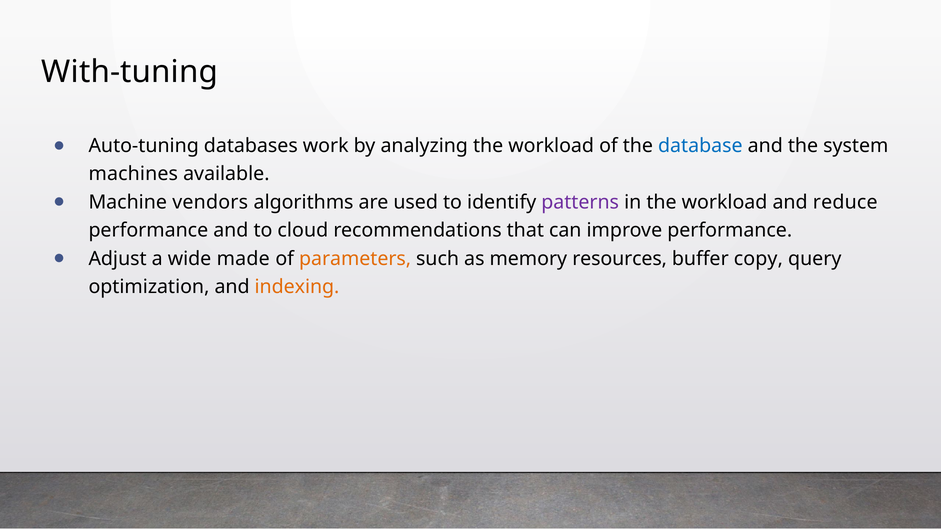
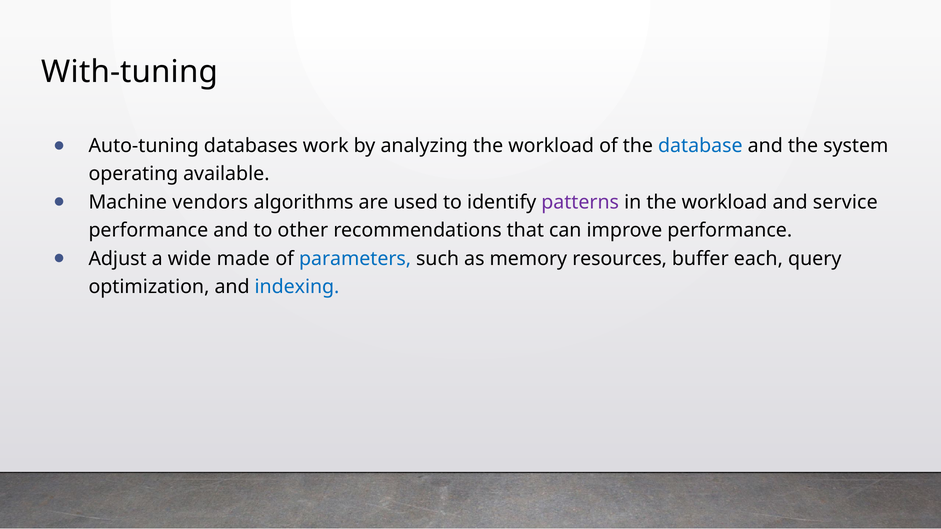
machines: machines -> operating
reduce: reduce -> service
cloud: cloud -> other
parameters colour: orange -> blue
copy: copy -> each
indexing colour: orange -> blue
